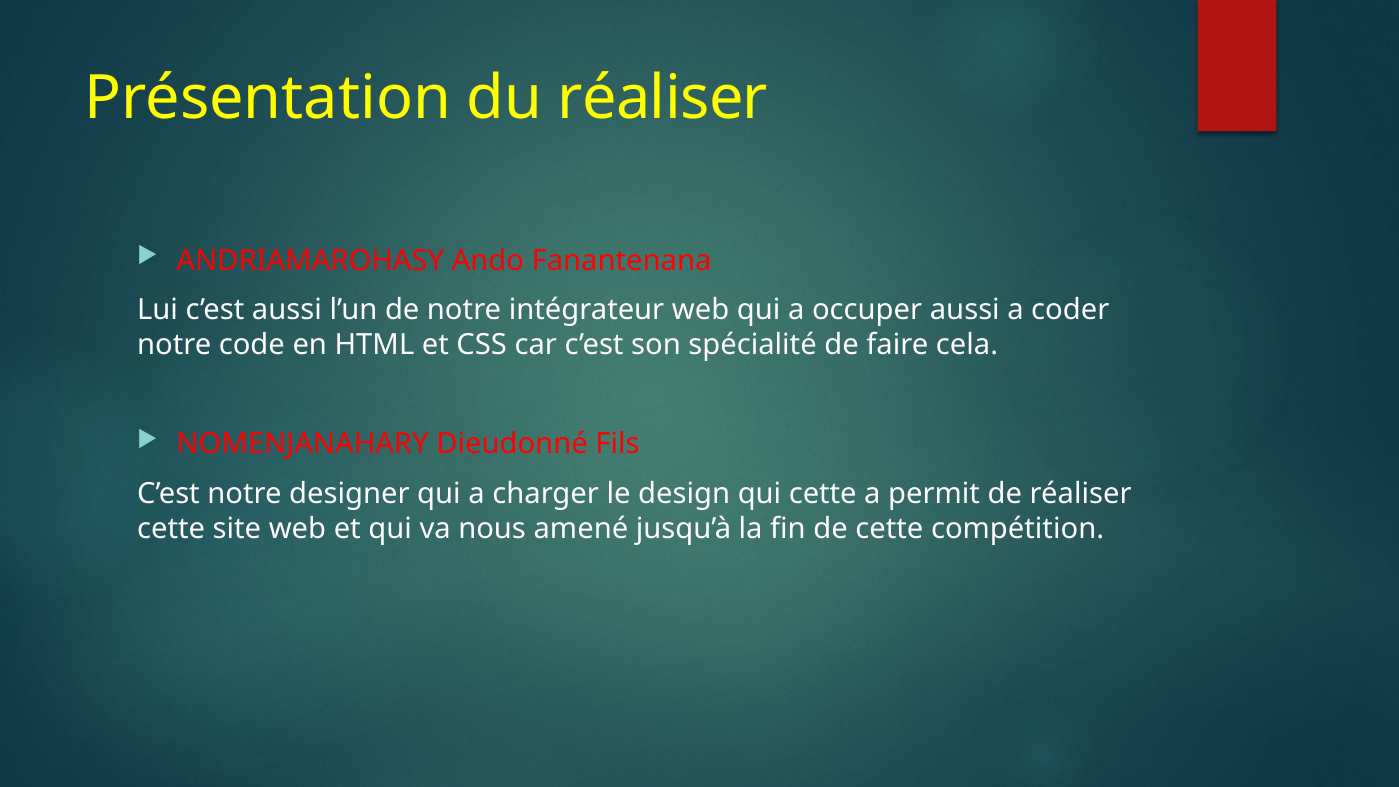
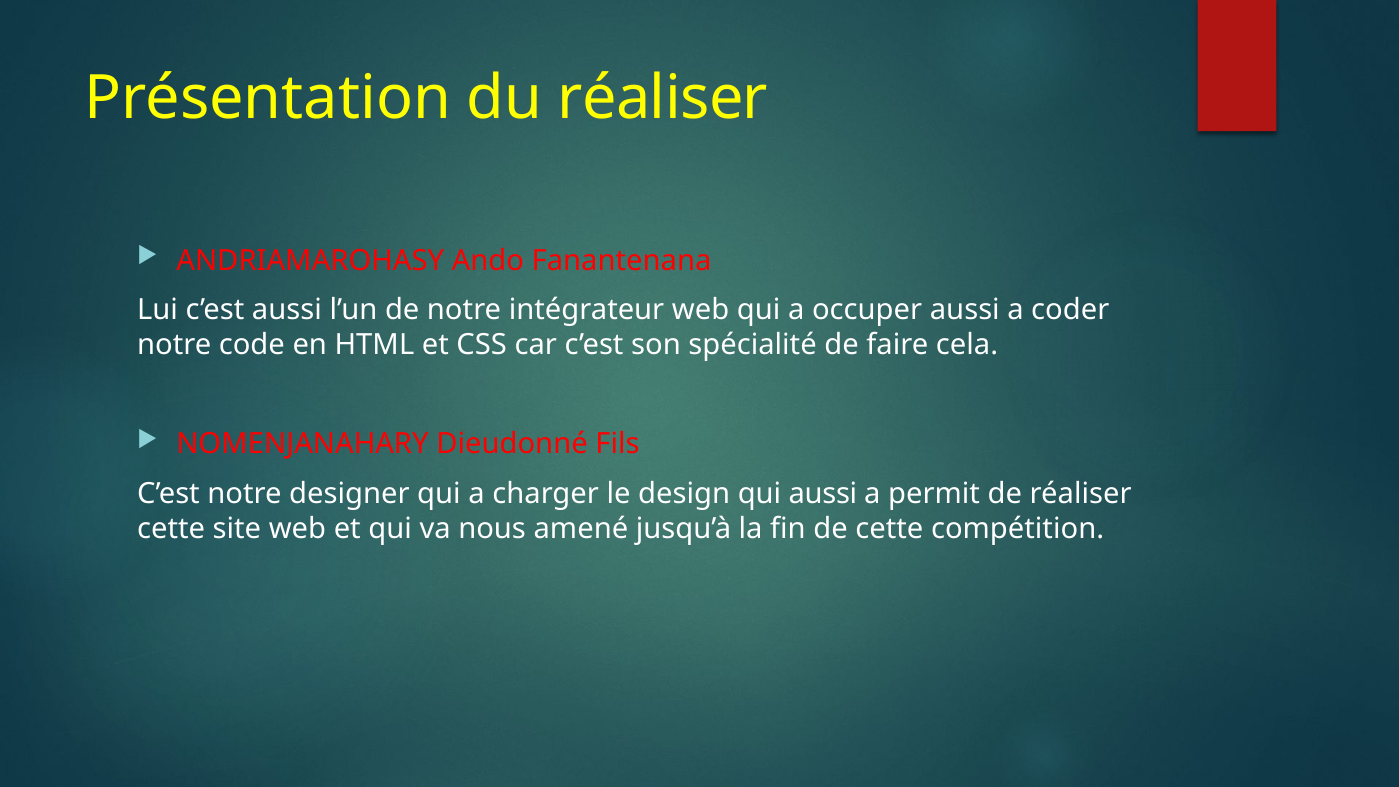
qui cette: cette -> aussi
